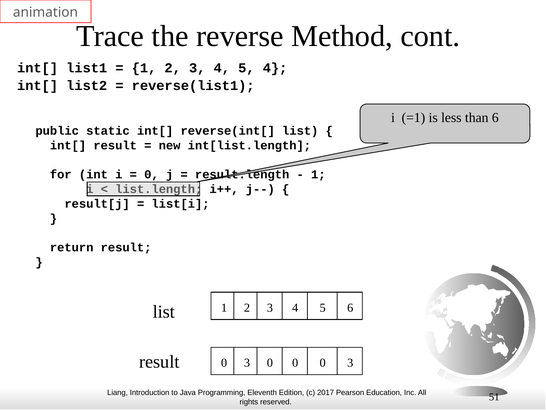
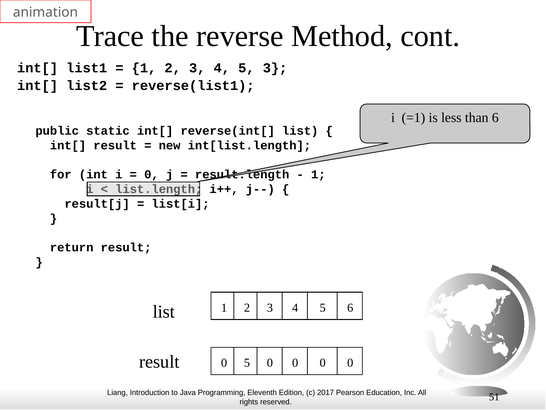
5 4: 4 -> 3
3 at (247, 362): 3 -> 5
0 0 0 3: 3 -> 0
